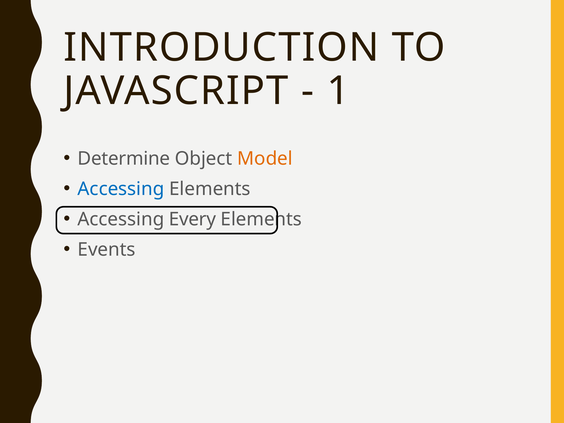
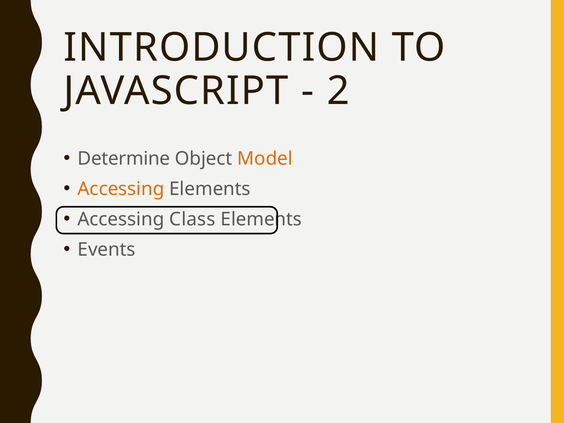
1: 1 -> 2
Accessing at (121, 189) colour: blue -> orange
Every: Every -> Class
